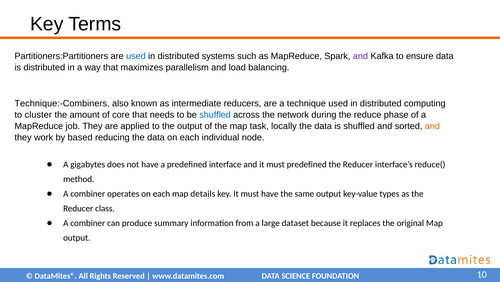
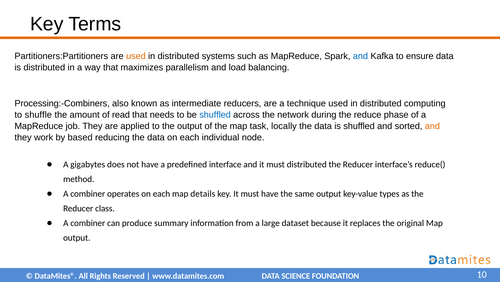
used at (136, 56) colour: blue -> orange
and at (360, 56) colour: purple -> blue
Technique:-Combiners: Technique:-Combiners -> Processing:-Combiners
cluster: cluster -> shuffle
core: core -> read
must predefined: predefined -> distributed
